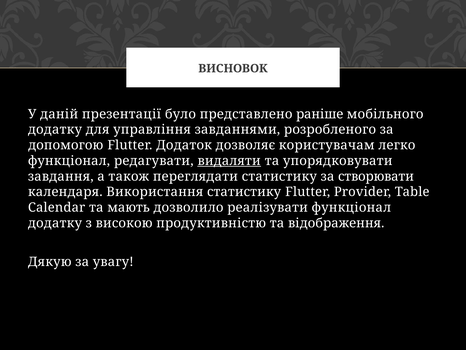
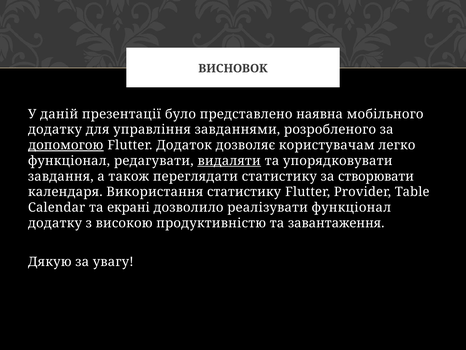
раніше: раніше -> наявна
допомогою underline: none -> present
мають: мають -> екрані
відображення: відображення -> завантаження
